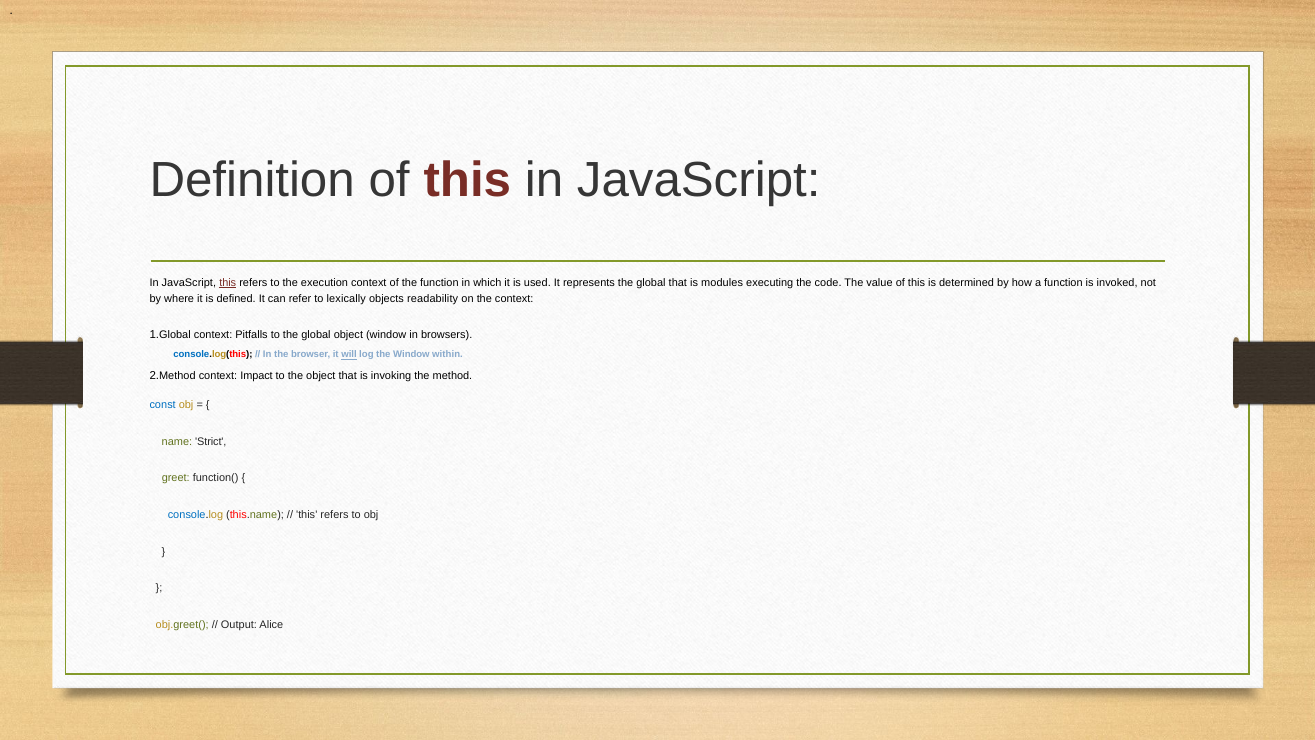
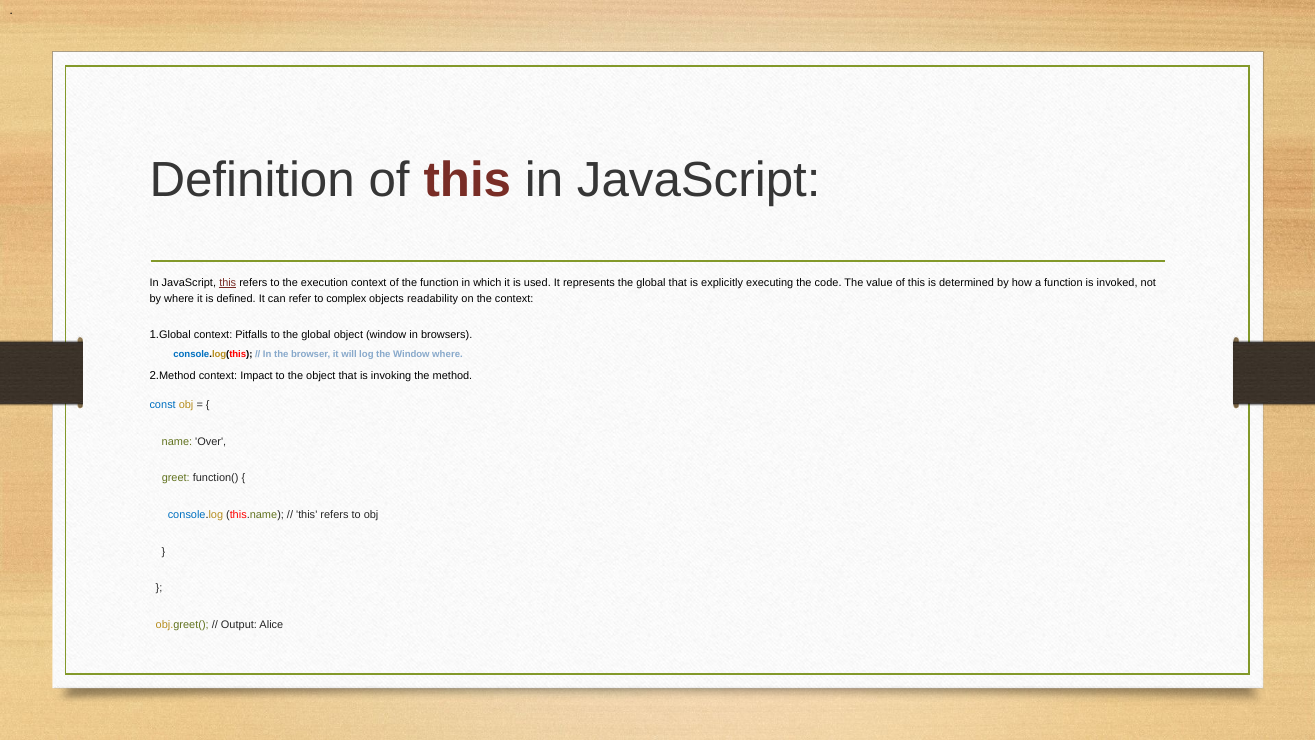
modules: modules -> explicitly
lexically: lexically -> complex
will underline: present -> none
Window within: within -> where
Strict: Strict -> Over
